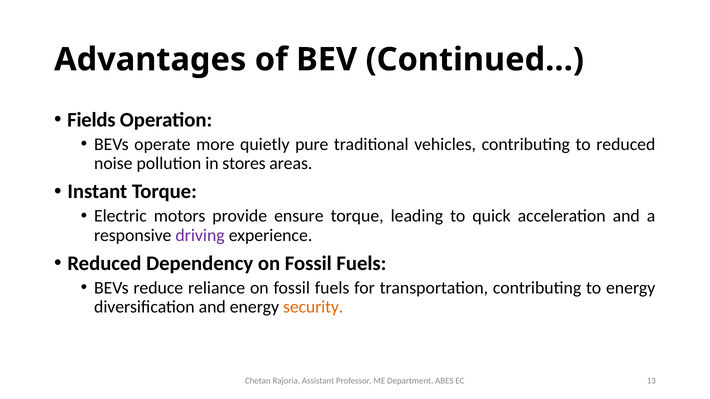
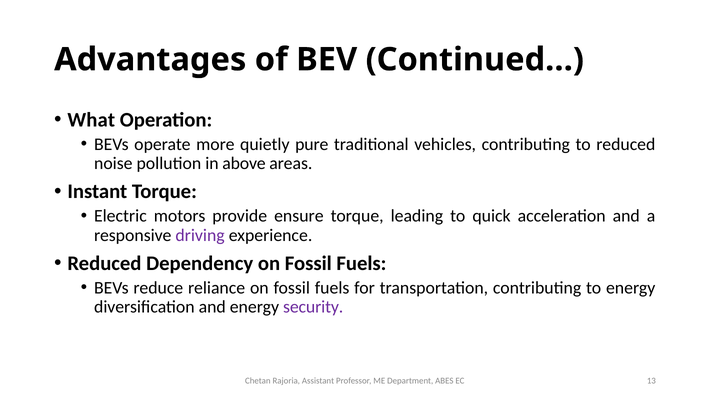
Fields: Fields -> What
stores: stores -> above
security colour: orange -> purple
